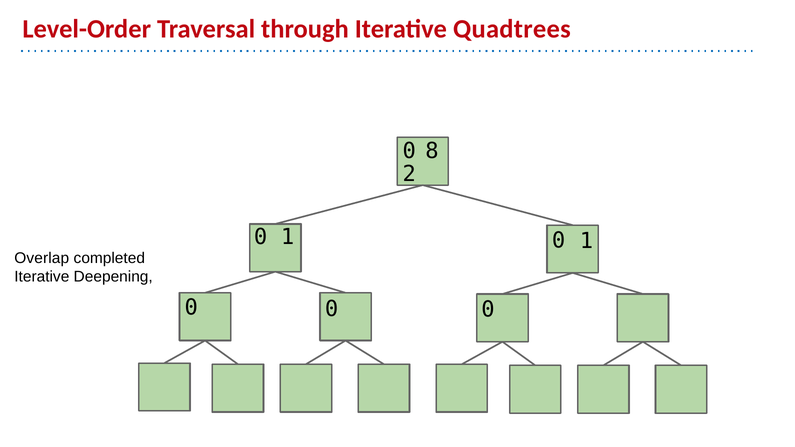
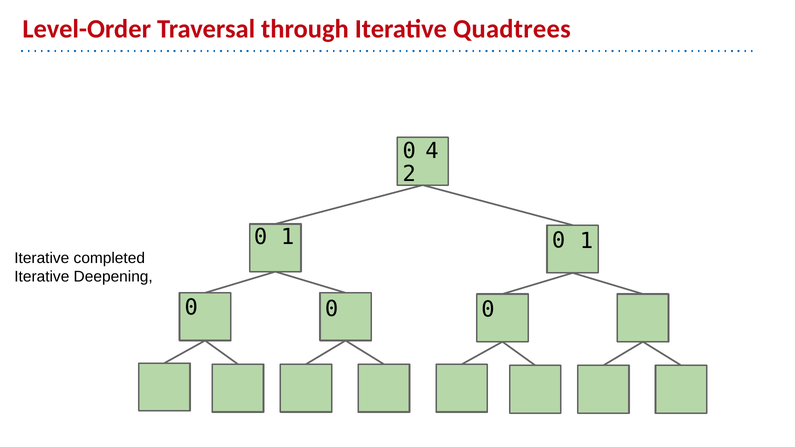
8: 8 -> 4
Overlap at (42, 258): Overlap -> Iterative
